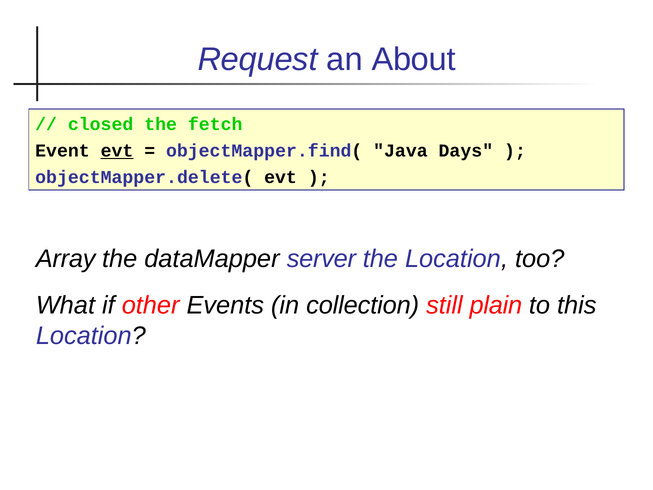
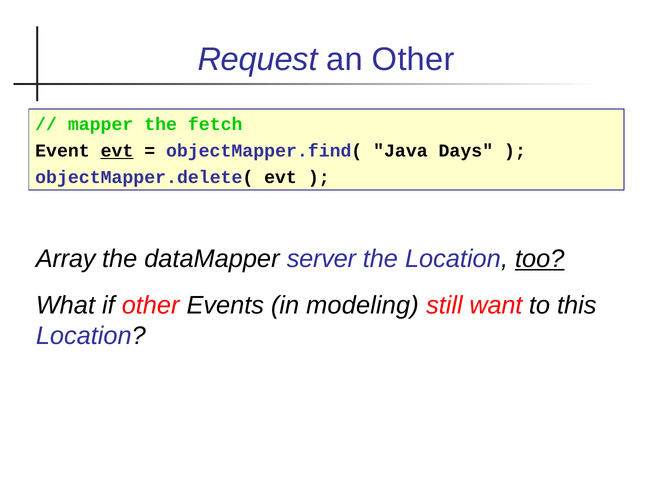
an About: About -> Other
closed: closed -> mapper
too underline: none -> present
collection: collection -> modeling
plain: plain -> want
